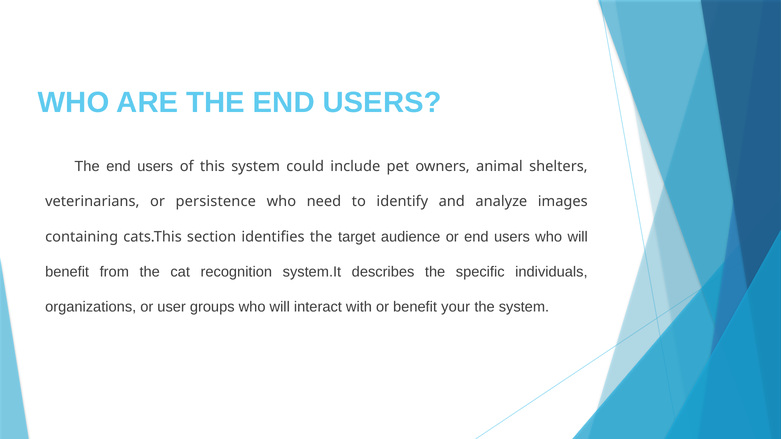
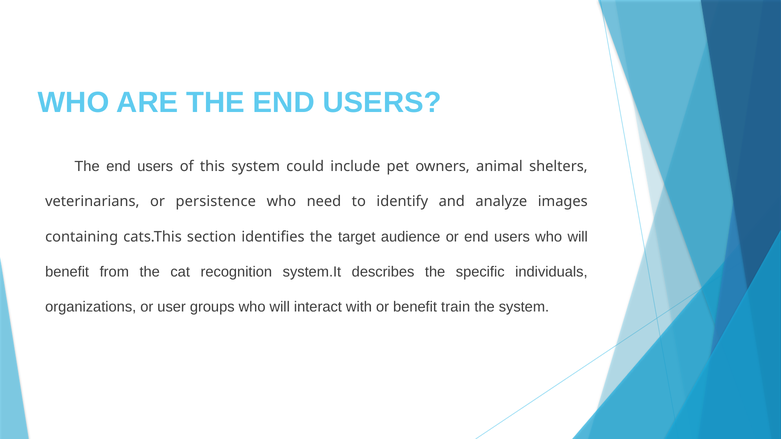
your: your -> train
